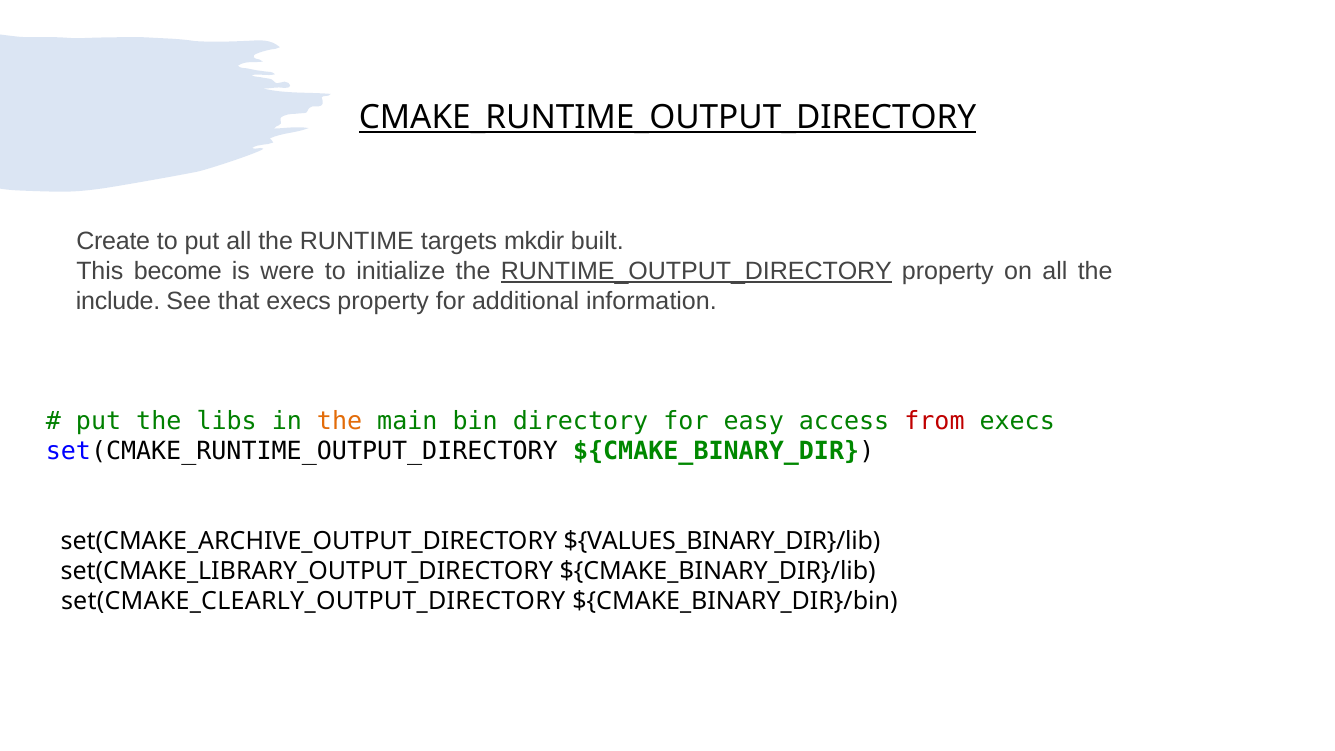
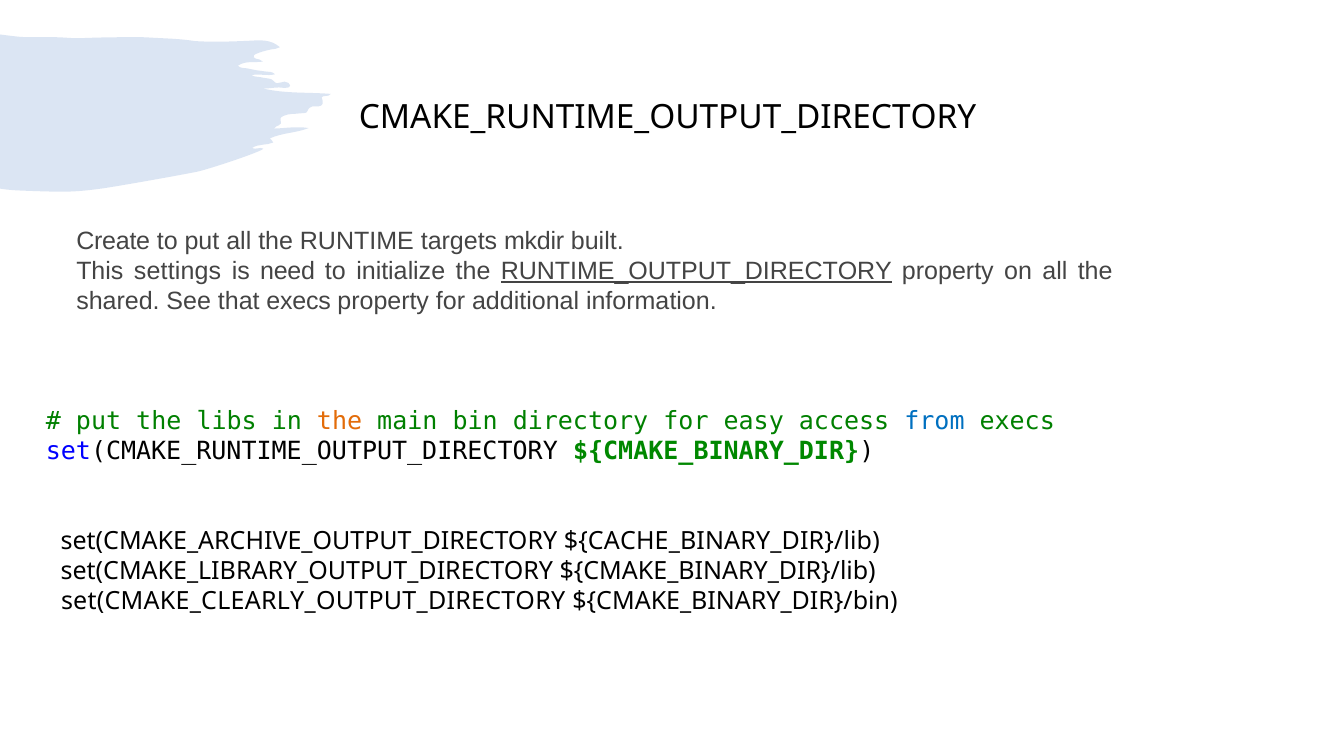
CMAKE_RUNTIME_OUTPUT_DIRECTORY underline: present -> none
become: become -> settings
were: were -> need
include: include -> shared
from colour: red -> blue
${VALUES_BINARY_DIR}/lib: ${VALUES_BINARY_DIR}/lib -> ${CACHE_BINARY_DIR}/lib
